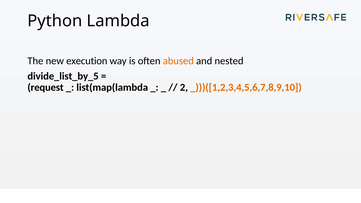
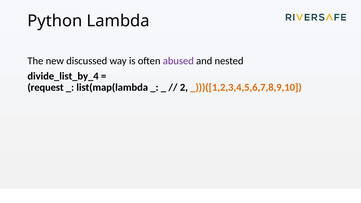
execution: execution -> discussed
abused colour: orange -> purple
divide_list_by_5: divide_list_by_5 -> divide_list_by_4
